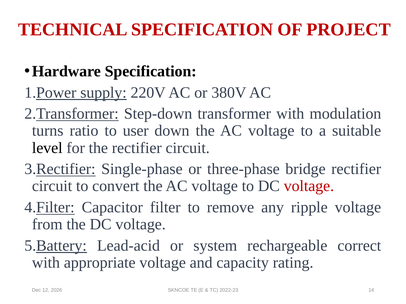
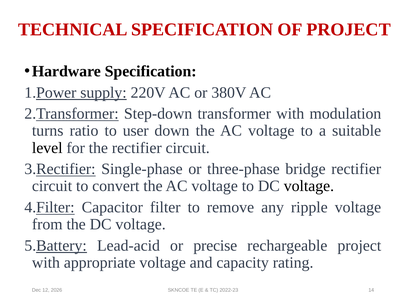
voltage at (309, 186) colour: red -> black
system: system -> precise
rechargeable correct: correct -> project
